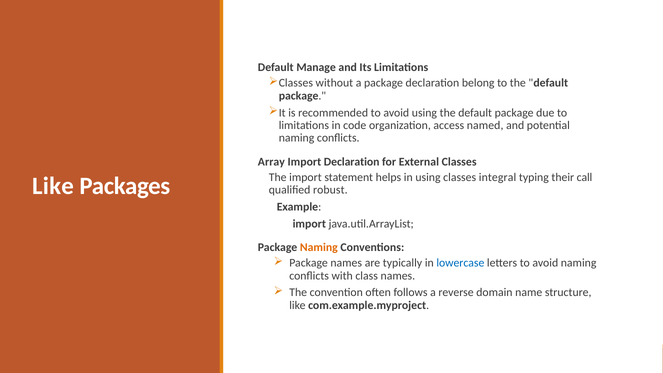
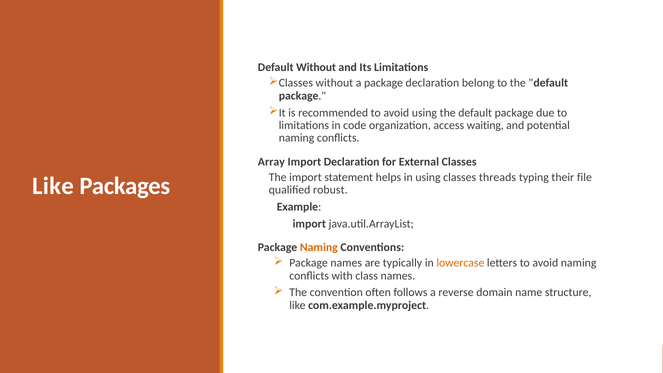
Default Manage: Manage -> Without
named: named -> waiting
integral: integral -> threads
call: call -> file
lowercase colour: blue -> orange
